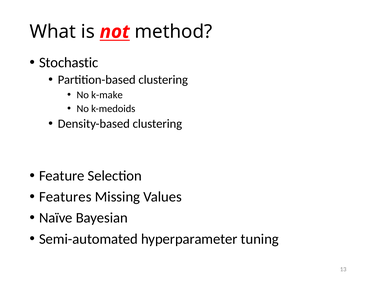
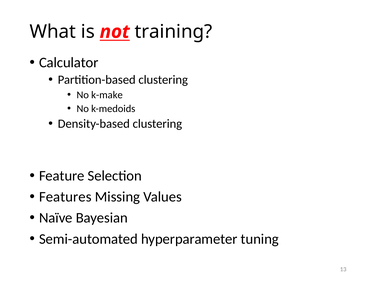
method: method -> training
Stochastic: Stochastic -> Calculator
